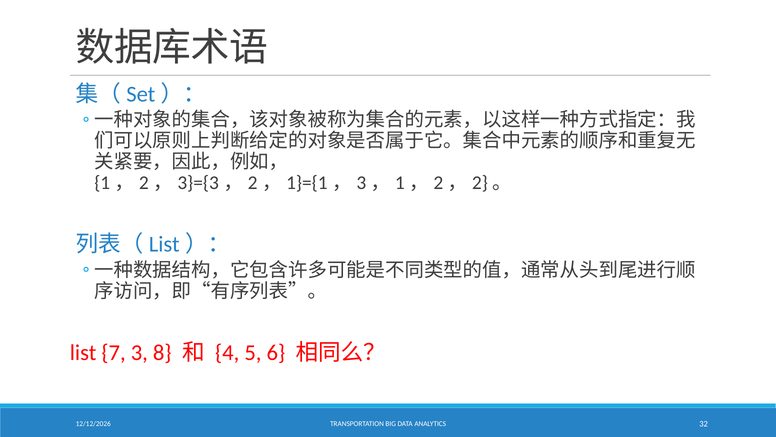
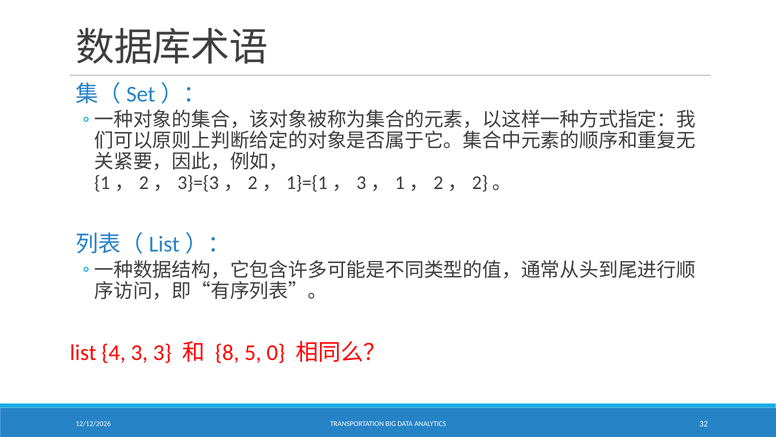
7: 7 -> 4
3 8: 8 -> 3
4: 4 -> 8
6: 6 -> 0
